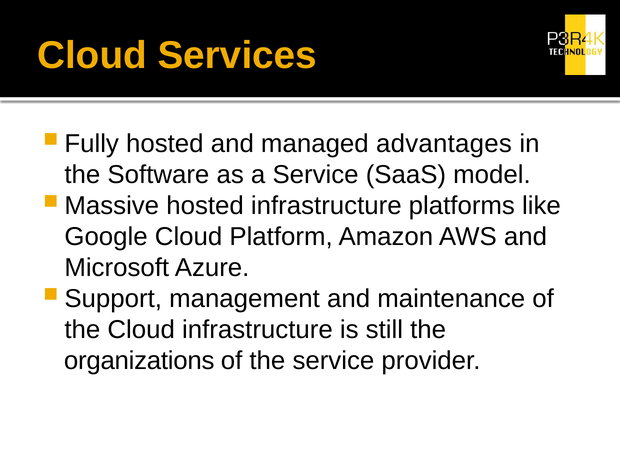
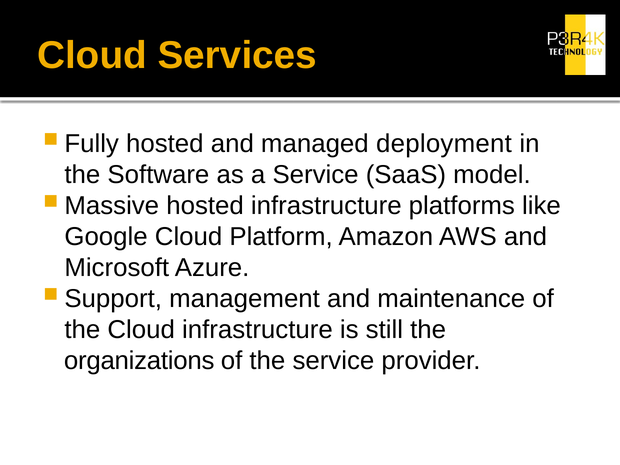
advantages: advantages -> deployment
